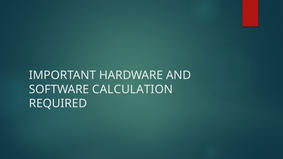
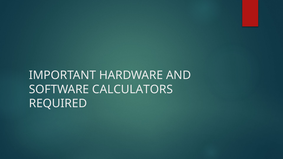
CALCULATION: CALCULATION -> CALCULATORS
